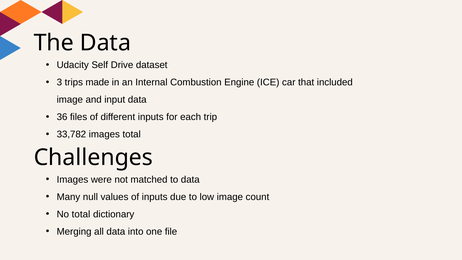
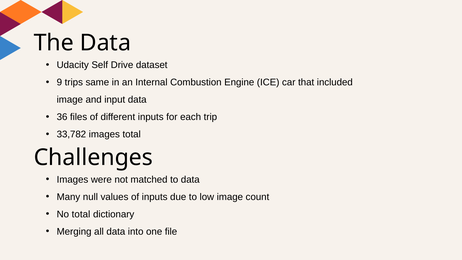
3: 3 -> 9
made: made -> same
